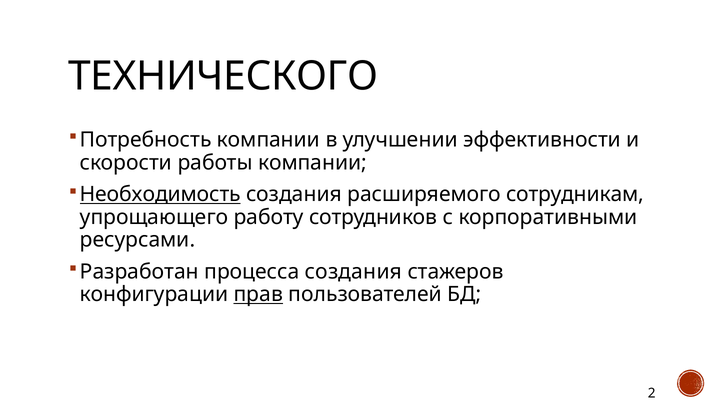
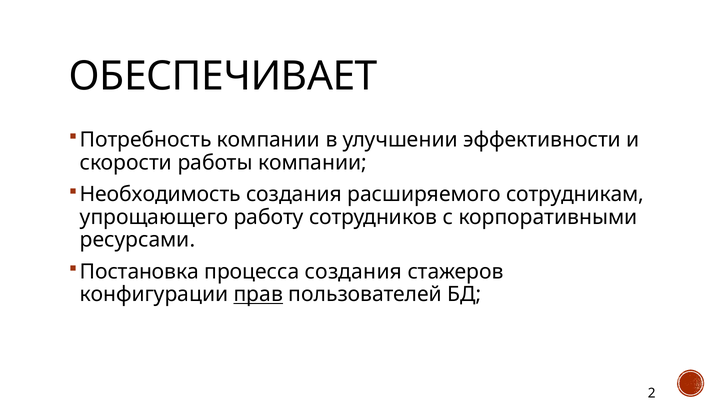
ТЕХНИЧЕСКОГО: ТЕХНИЧЕСКОГО -> ОБЕСПЕЧИВАЕТ
Необходимость underline: present -> none
Разработан: Разработан -> Постановка
